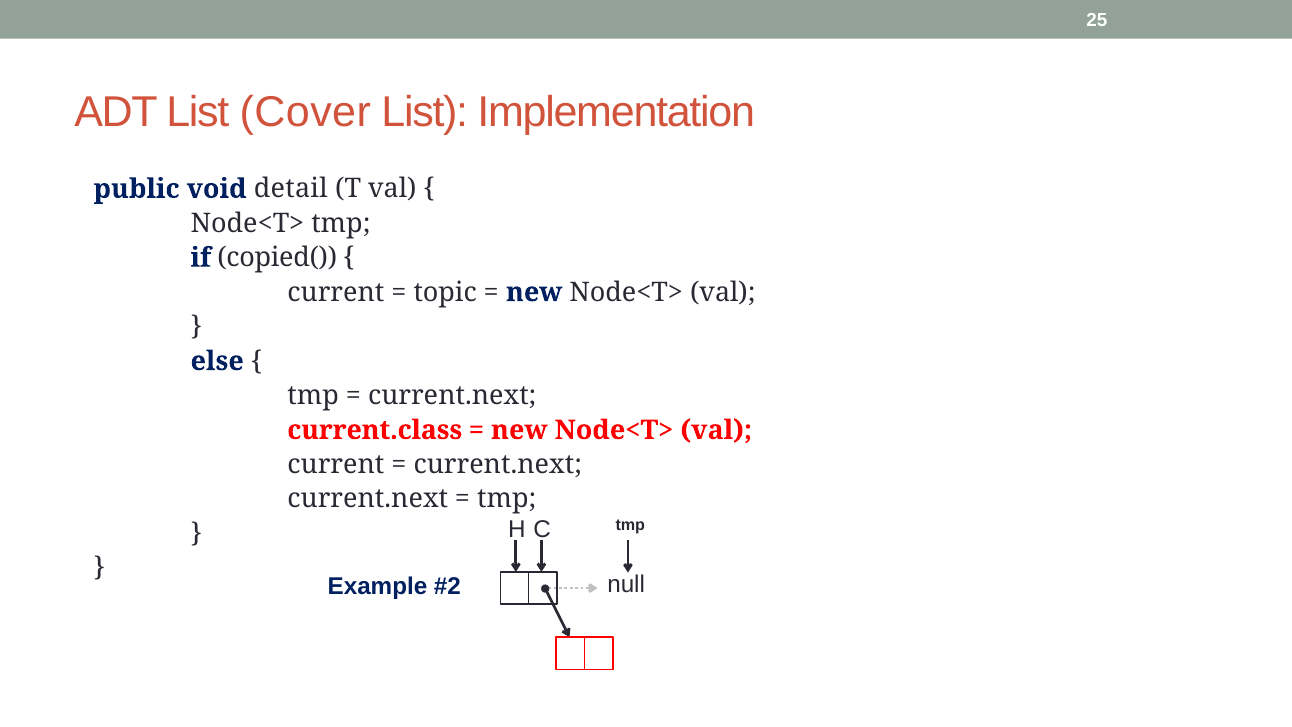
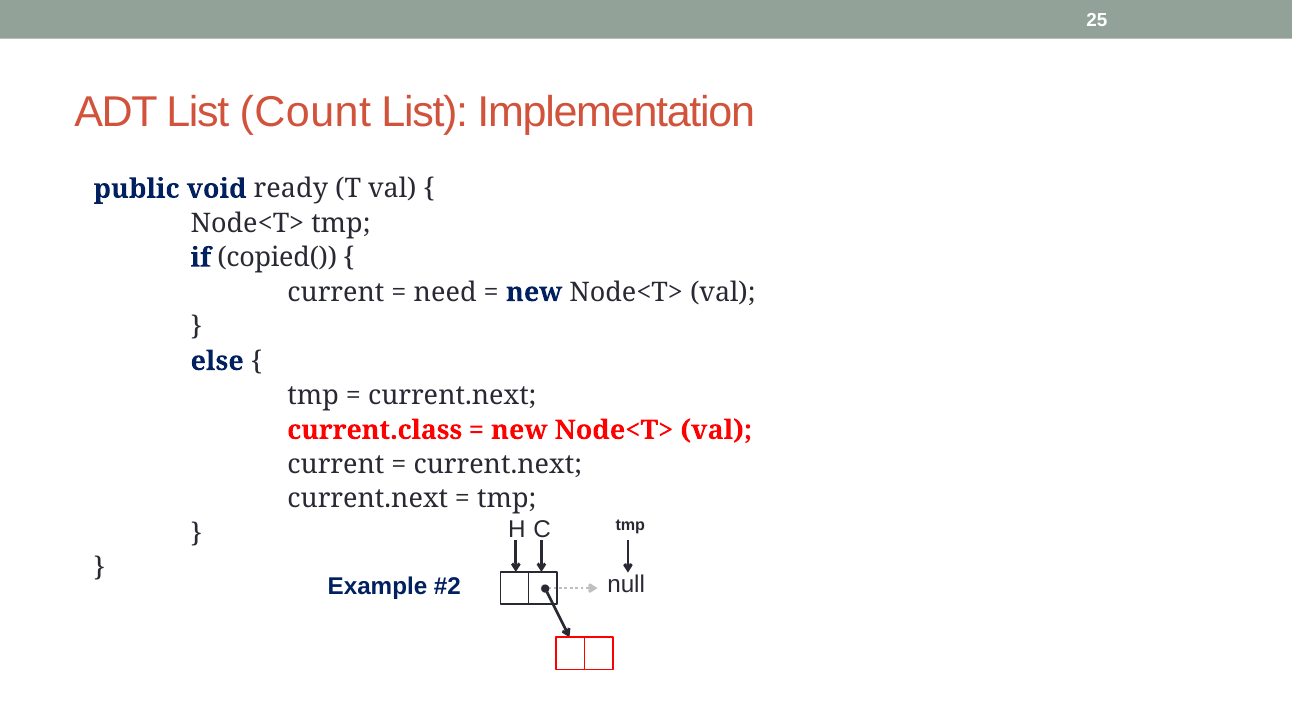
Cover: Cover -> Count
detail: detail -> ready
topic: topic -> need
